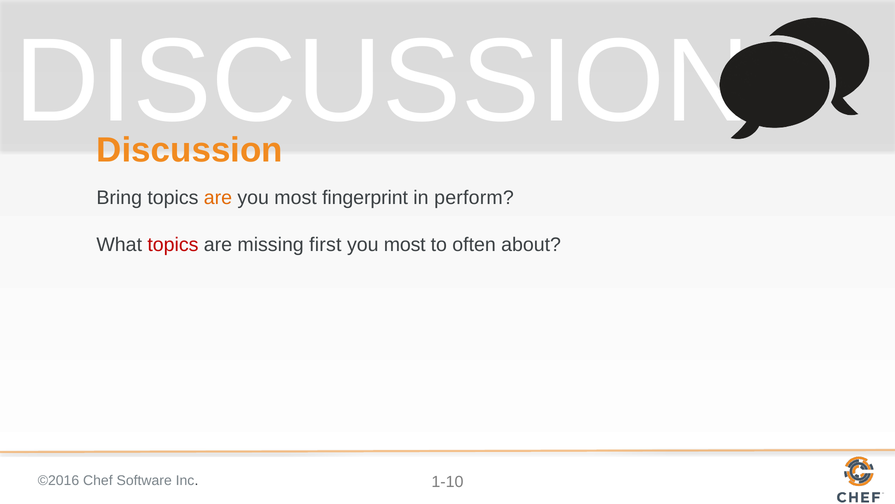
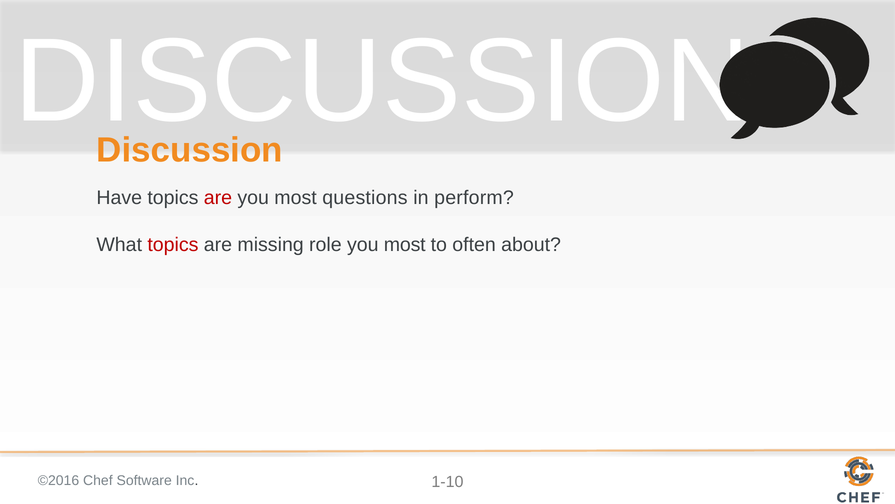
Bring: Bring -> Have
are at (218, 198) colour: orange -> red
fingerprint: fingerprint -> questions
first: first -> role
